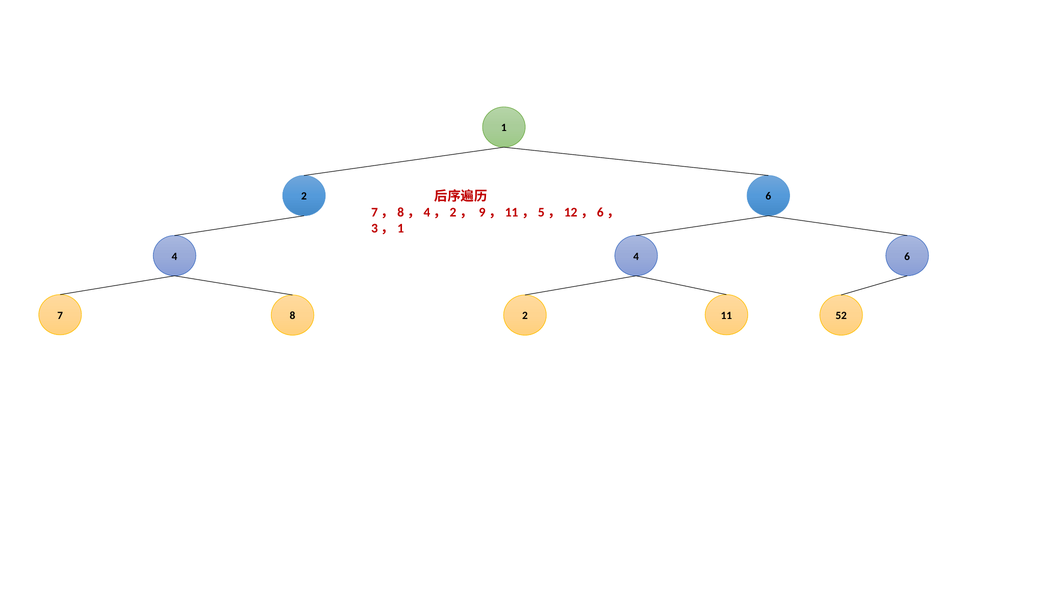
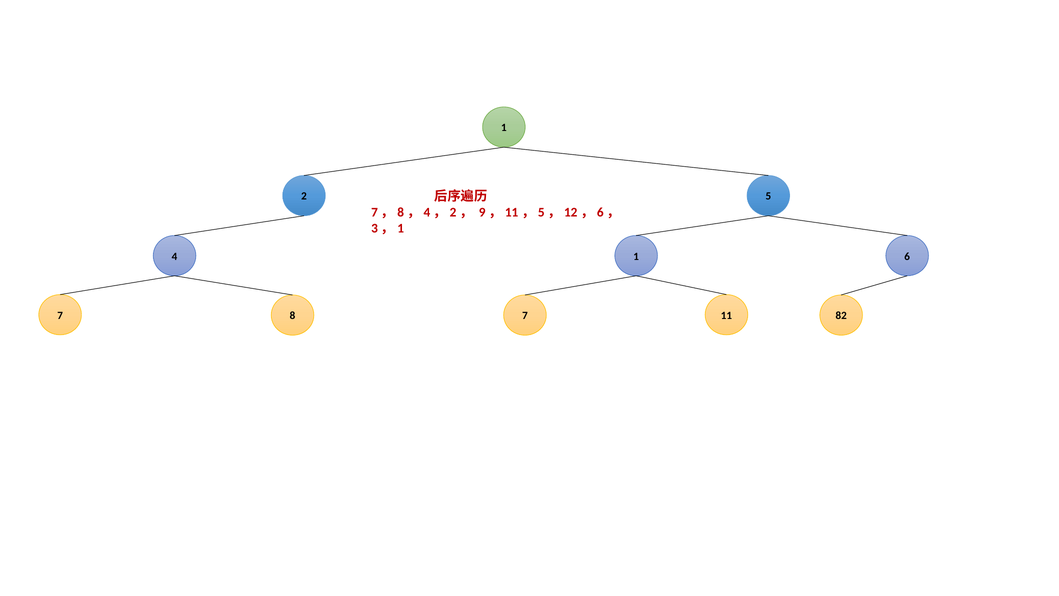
2 6: 6 -> 5
4 4: 4 -> 1
8 2: 2 -> 7
52: 52 -> 82
